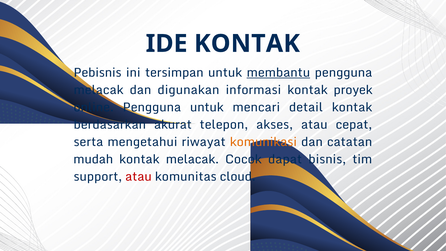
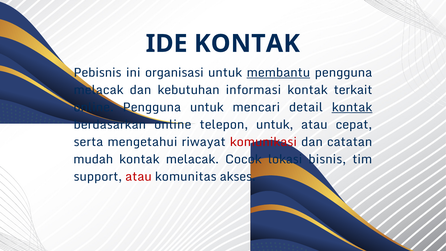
tersimpan: tersimpan -> organisasi
digunakan: digunakan -> kebutuhan
proyek: proyek -> terkait
kontak at (352, 107) underline: none -> present
berdasarkan akurat: akurat -> online
telepon akses: akses -> untuk
komunikasi colour: orange -> red
dapat: dapat -> lokasi
cloud: cloud -> akses
